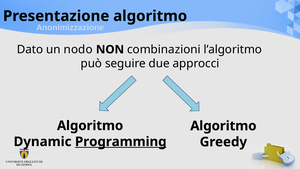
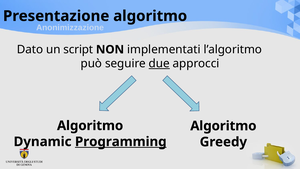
nodo: nodo -> script
combinazioni: combinazioni -> implementati
due underline: none -> present
